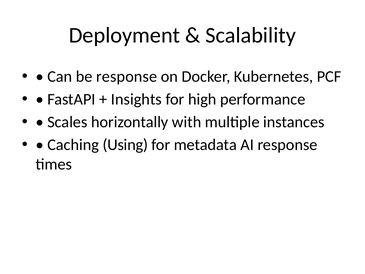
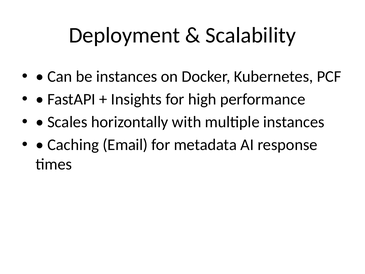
be response: response -> instances
Using: Using -> Email
